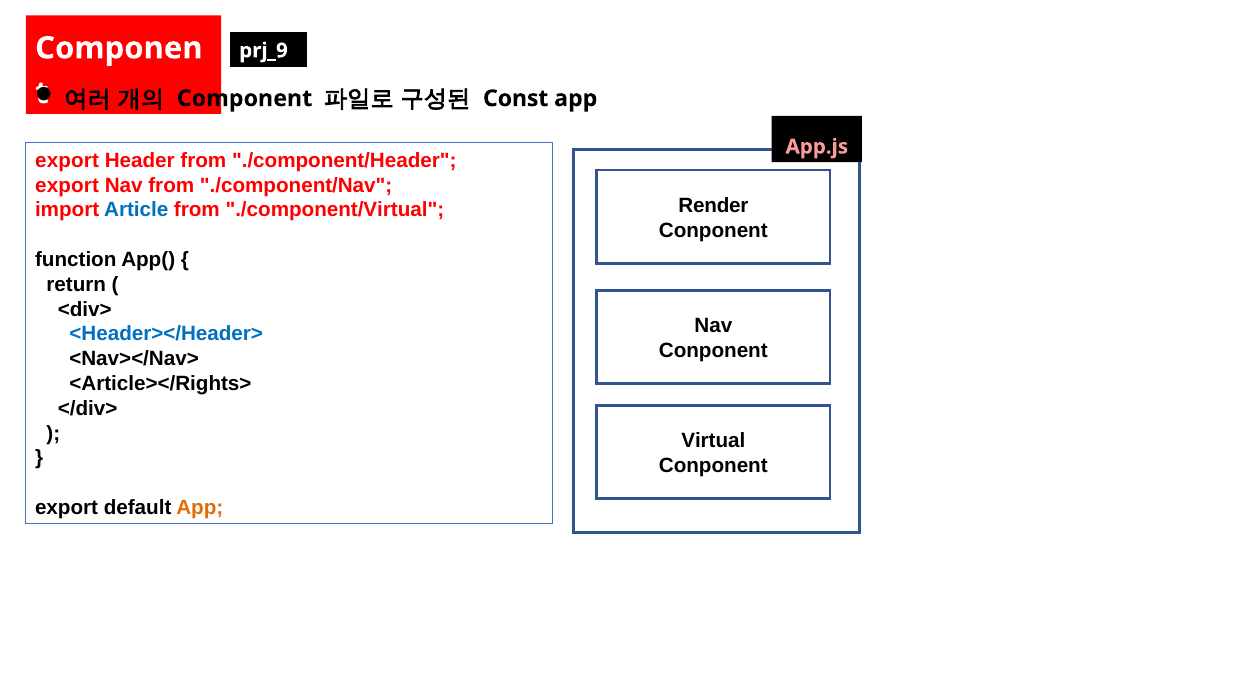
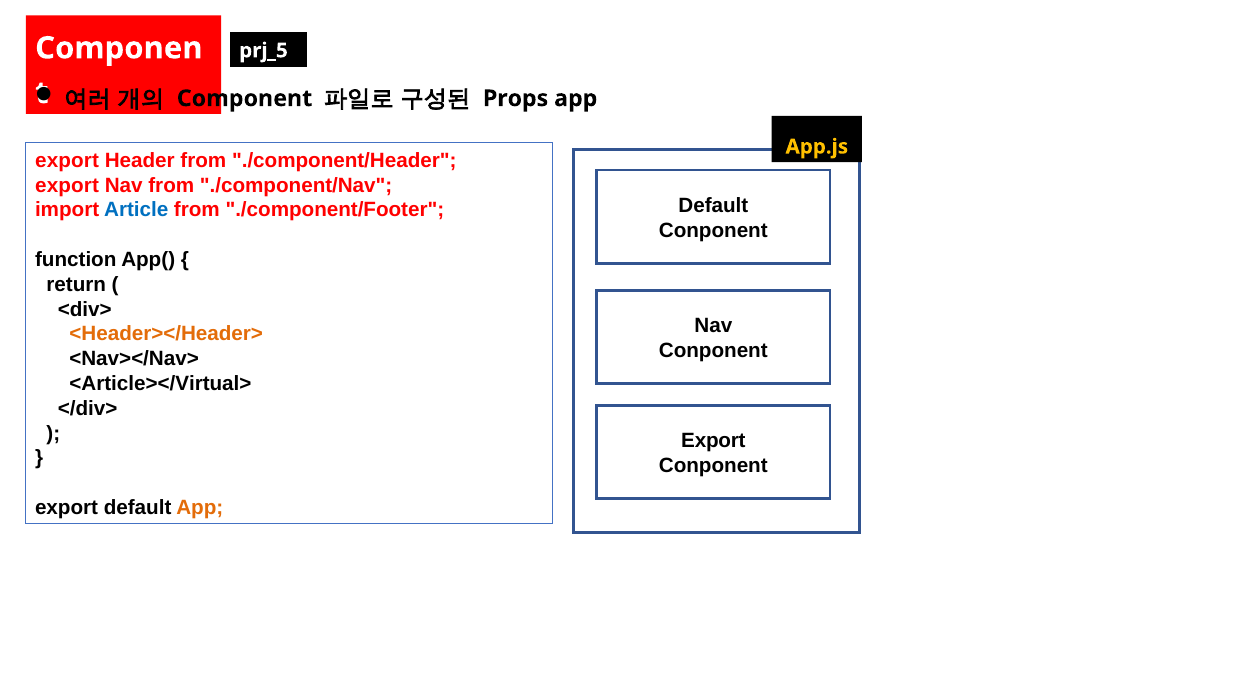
prj_9: prj_9 -> prj_5
Const: Const -> Props
App.js colour: pink -> yellow
Render at (713, 206): Render -> Default
./component/Virtual: ./component/Virtual -> ./component/Footer
<Header></Header> colour: blue -> orange
<Article></Rights>: <Article></Rights> -> <Article></Virtual>
Virtual at (713, 441): Virtual -> Export
